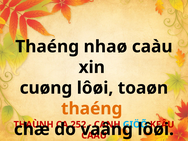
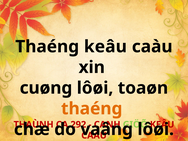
Thaéng nhaø: nhaø -> keâu
252: 252 -> 292
GIÖÕ colour: light blue -> light green
